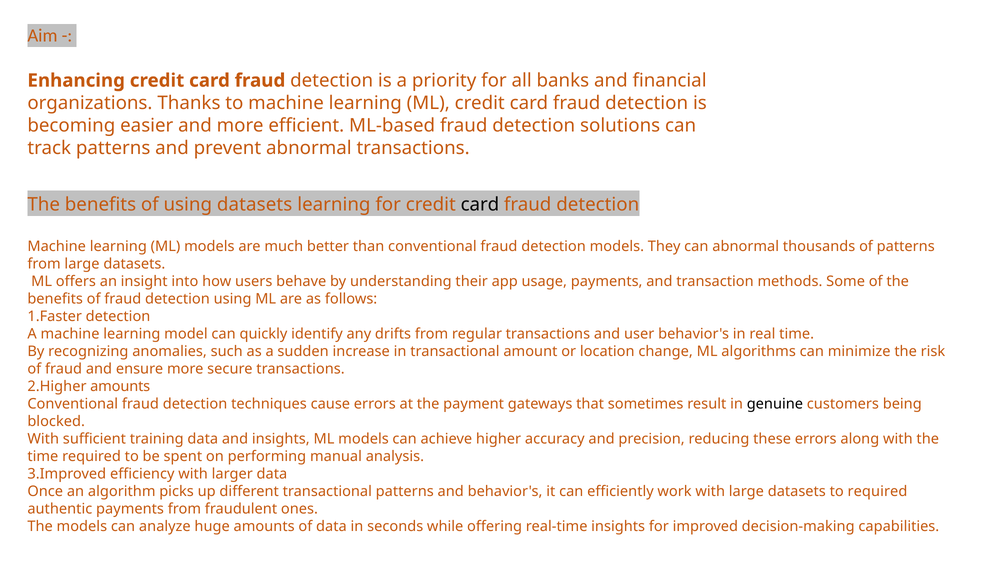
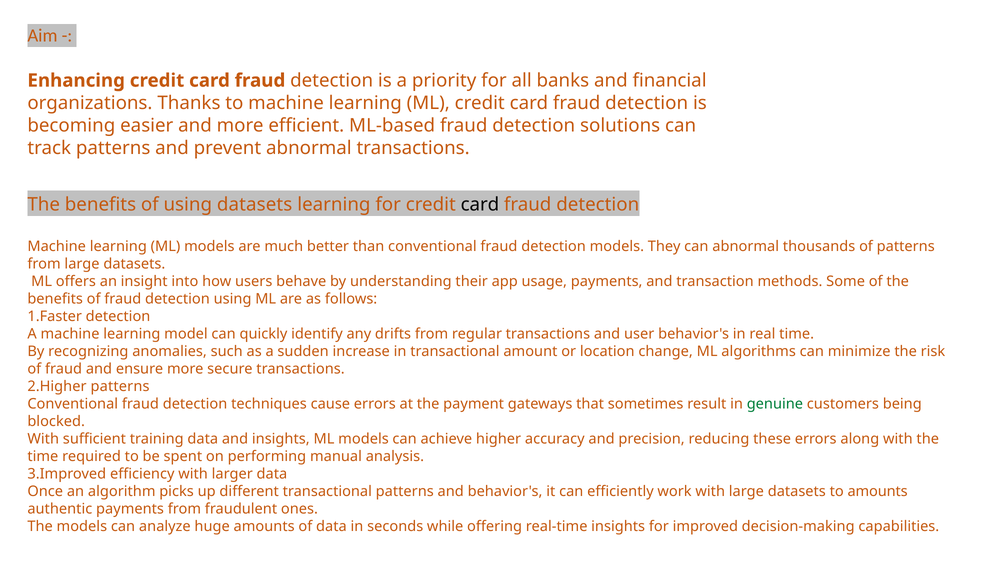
amounts at (120, 387): amounts -> patterns
genuine colour: black -> green
to required: required -> amounts
